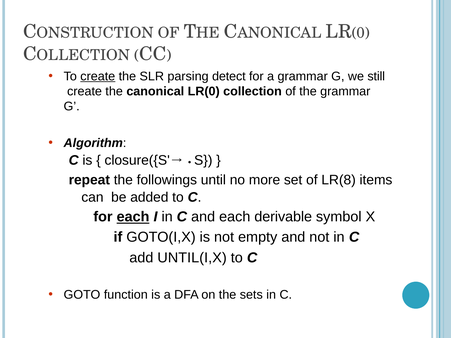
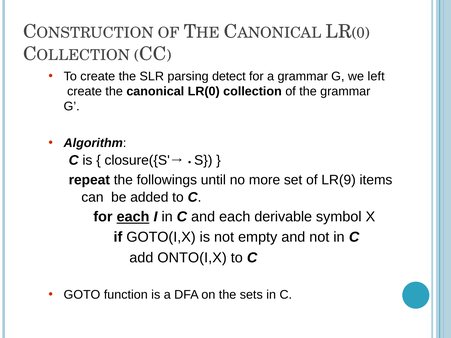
create at (98, 76) underline: present -> none
still: still -> left
LR(8: LR(8 -> LR(9
UNTIL(I,X: UNTIL(I,X -> ONTO(I,X
